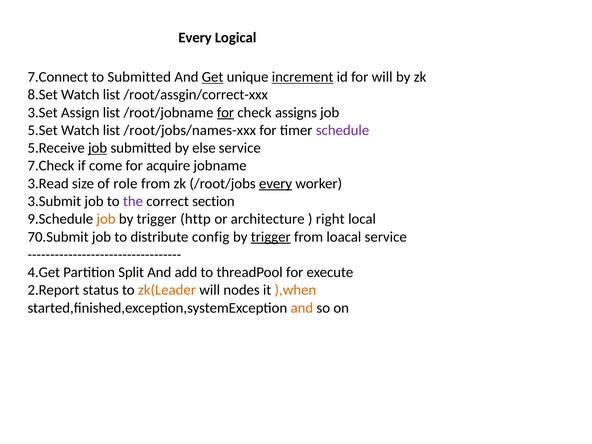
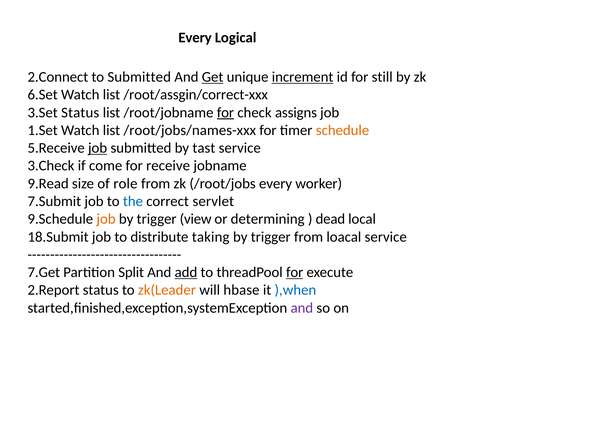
7.Connect: 7.Connect -> 2.Connect
for will: will -> still
8.Set: 8.Set -> 6.Set
3.Set Assign: Assign -> Status
5.Set: 5.Set -> 1.Set
schedule colour: purple -> orange
else: else -> tast
7.Check: 7.Check -> 3.Check
acquire: acquire -> receive
3.Read: 3.Read -> 9.Read
every at (276, 184) underline: present -> none
3.Submit: 3.Submit -> 7.Submit
the colour: purple -> blue
section: section -> servlet
http: http -> view
architecture: architecture -> determining
right: right -> dead
70.Submit: 70.Submit -> 18.Submit
config: config -> taking
trigger at (271, 237) underline: present -> none
4.Get: 4.Get -> 7.Get
add underline: none -> present
for at (295, 272) underline: none -> present
nodes: nodes -> hbase
),when colour: orange -> blue
and at (302, 308) colour: orange -> purple
